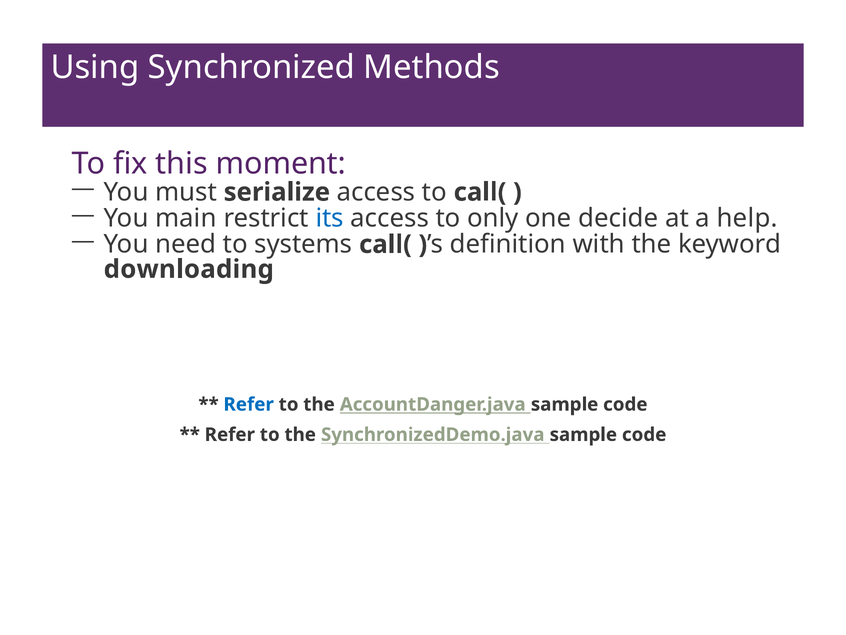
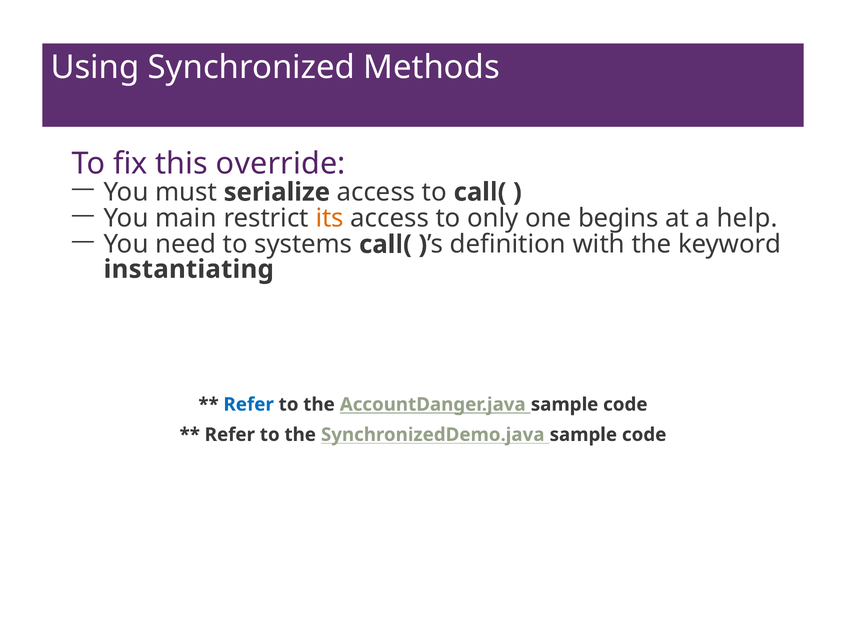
moment: moment -> override
its colour: blue -> orange
decide: decide -> begins
downloading: downloading -> instantiating
